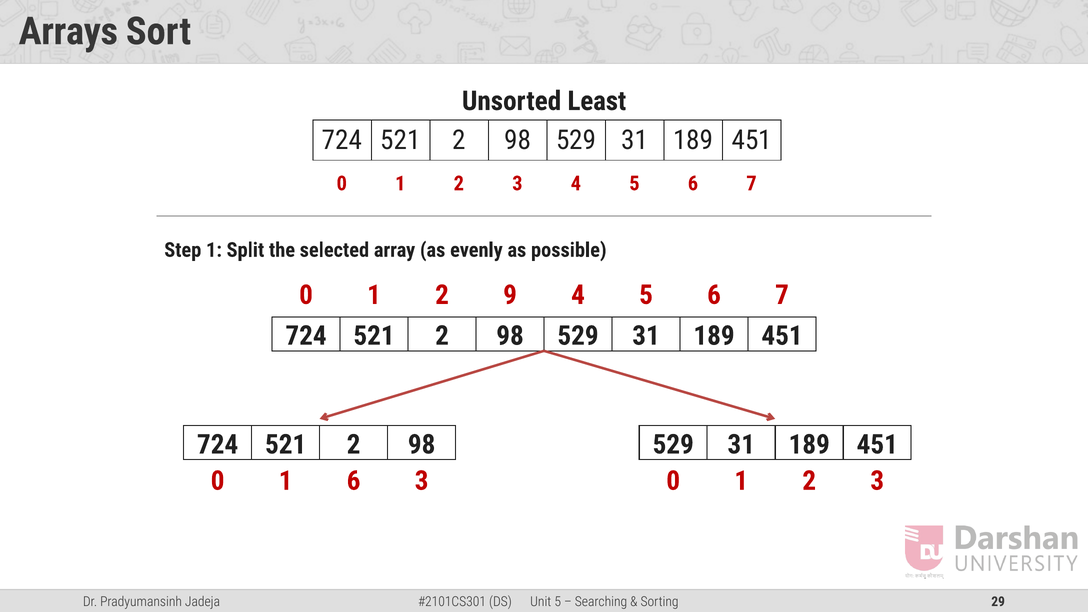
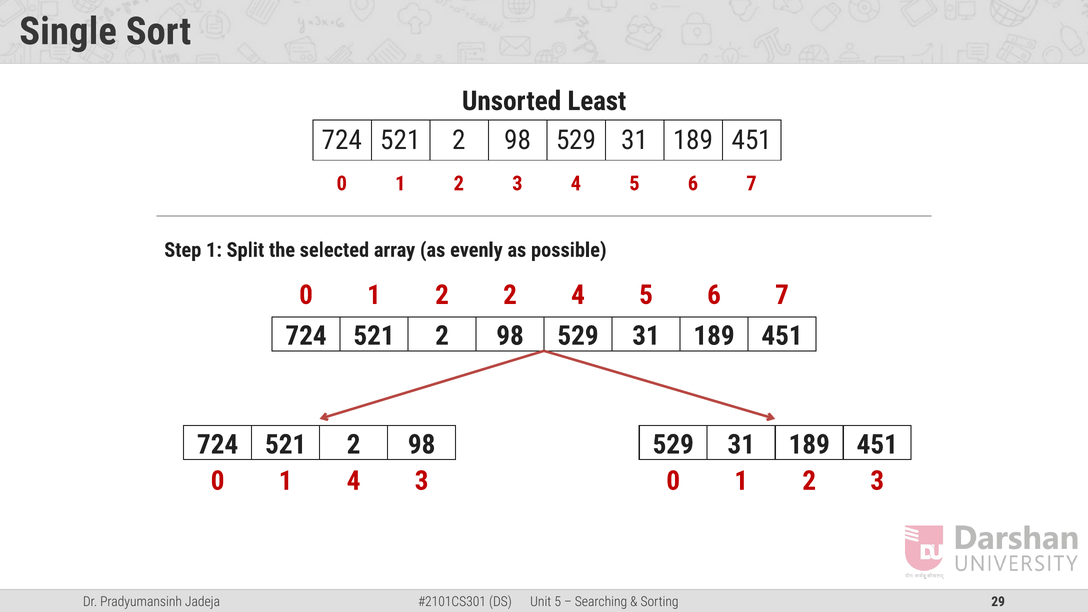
Arrays: Arrays -> Single
2 9: 9 -> 2
1 6: 6 -> 4
